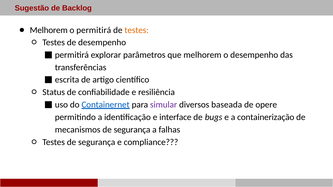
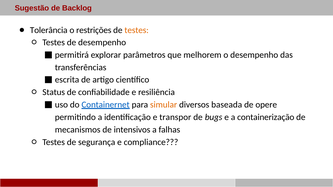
Melhorem at (49, 30): Melhorem -> Tolerância
o permitirá: permitirá -> restrições
simular colour: purple -> orange
interface: interface -> transpor
mecanismos de segurança: segurança -> intensivos
